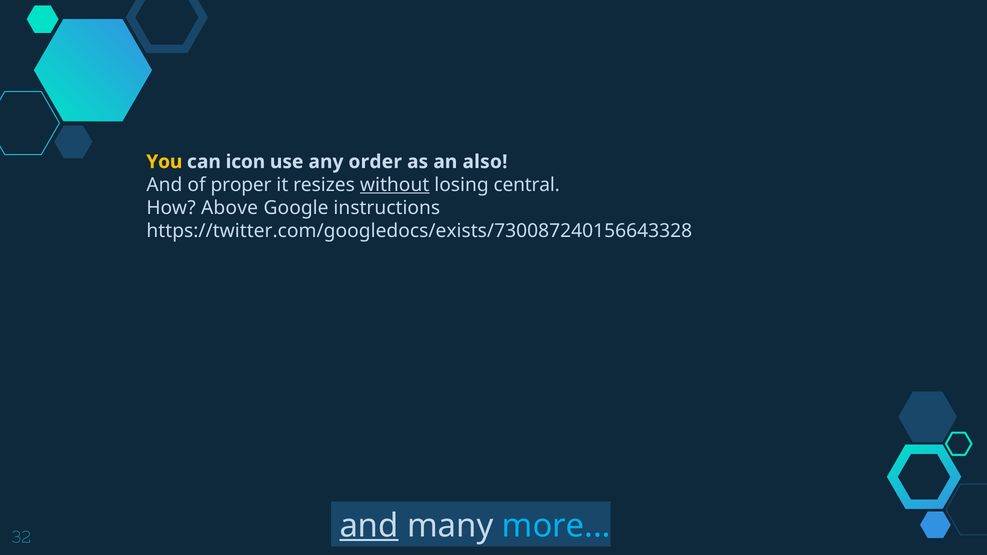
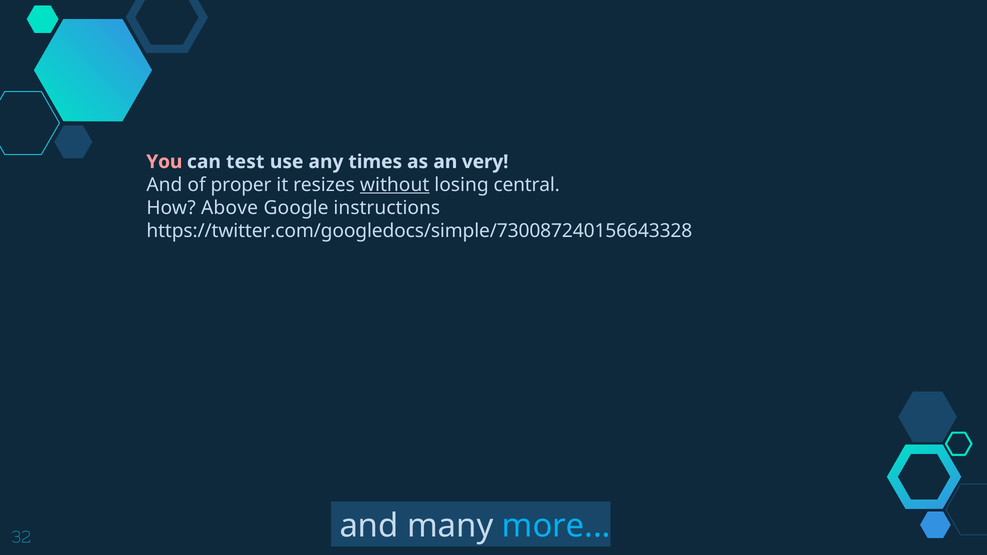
You colour: yellow -> pink
icon: icon -> test
order: order -> times
also: also -> very
https://twitter.com/googledocs/exists/730087240156643328: https://twitter.com/googledocs/exists/730087240156643328 -> https://twitter.com/googledocs/simple/730087240156643328
and at (369, 526) underline: present -> none
